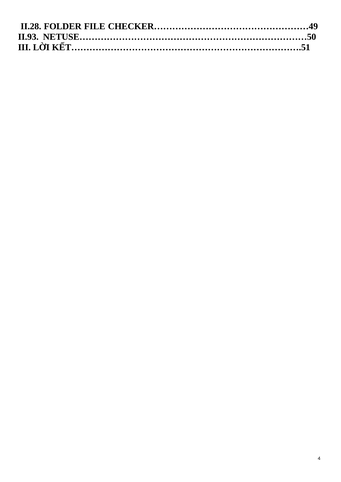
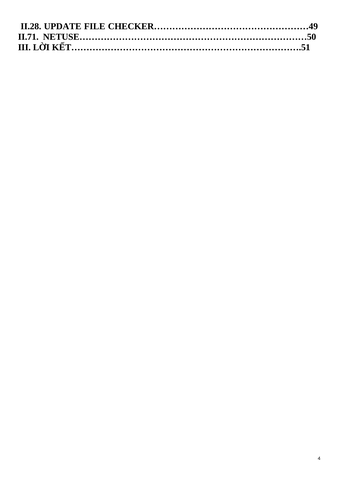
FOLDER: FOLDER -> UPDATE
II.93: II.93 -> II.71
